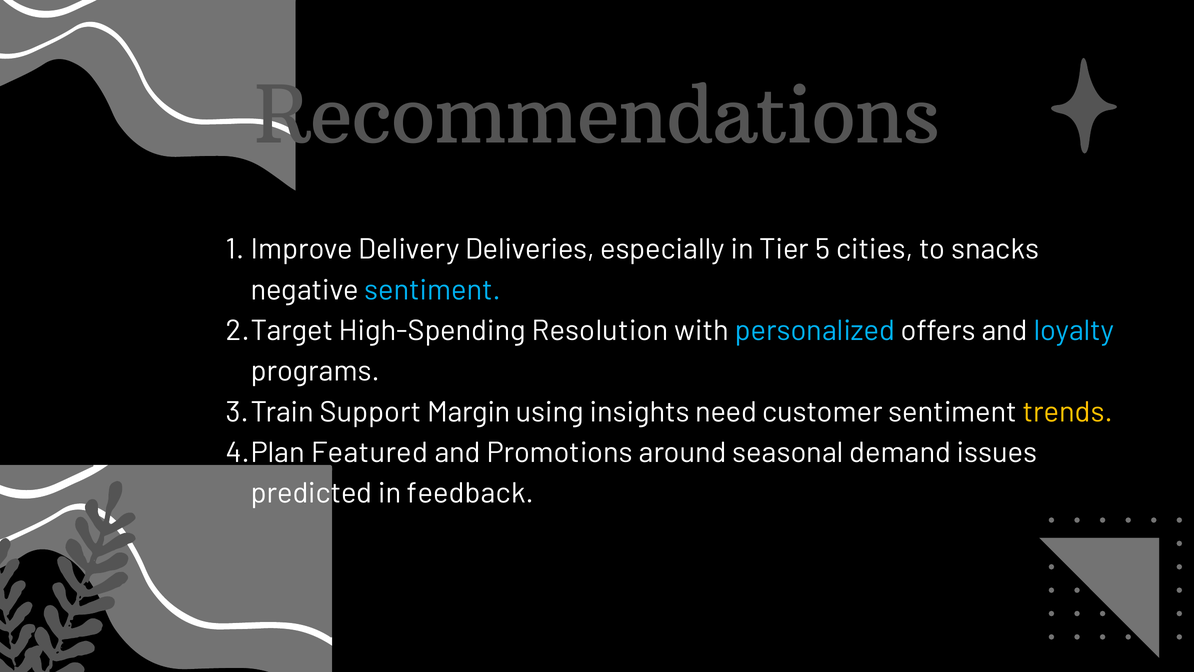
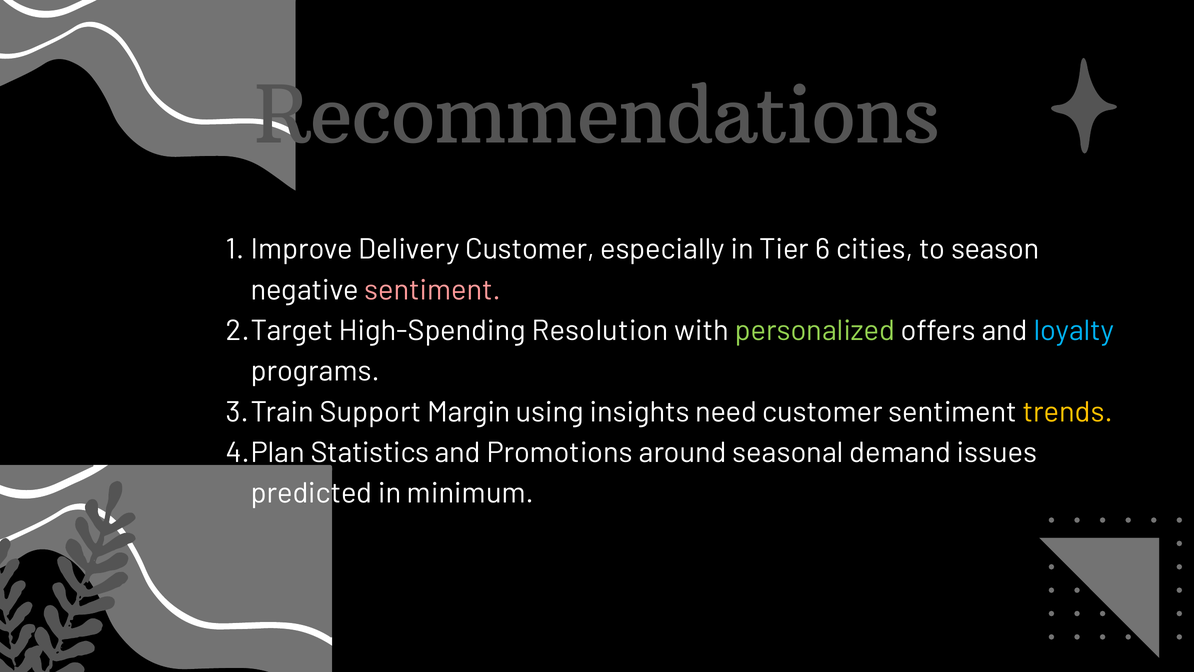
Delivery Deliveries: Deliveries -> Customer
5: 5 -> 6
snacks: snacks -> season
sentiment at (433, 290) colour: light blue -> pink
personalized colour: light blue -> light green
Featured: Featured -> Statistics
feedback: feedback -> minimum
